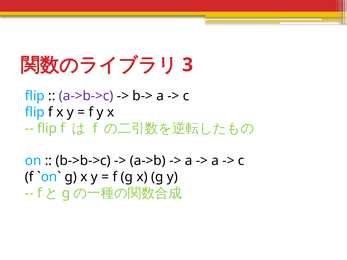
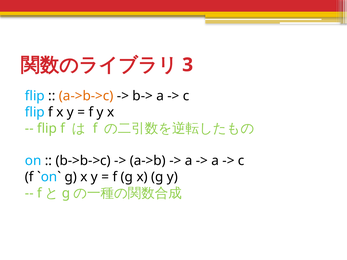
a->b->c colour: purple -> orange
